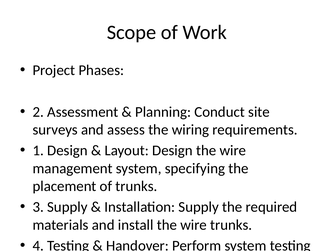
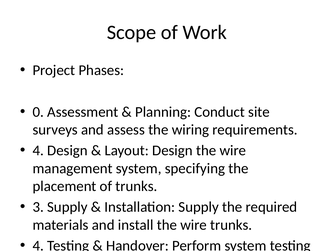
2: 2 -> 0
1 at (38, 150): 1 -> 4
